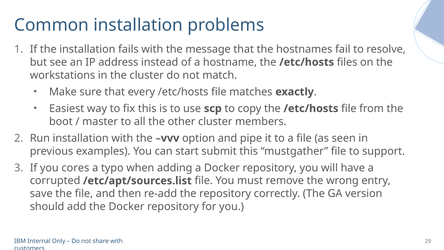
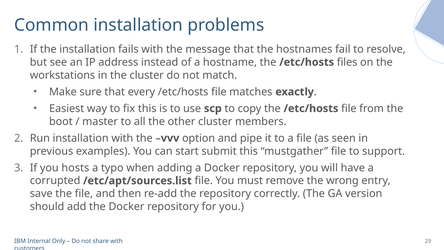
cores: cores -> hosts
